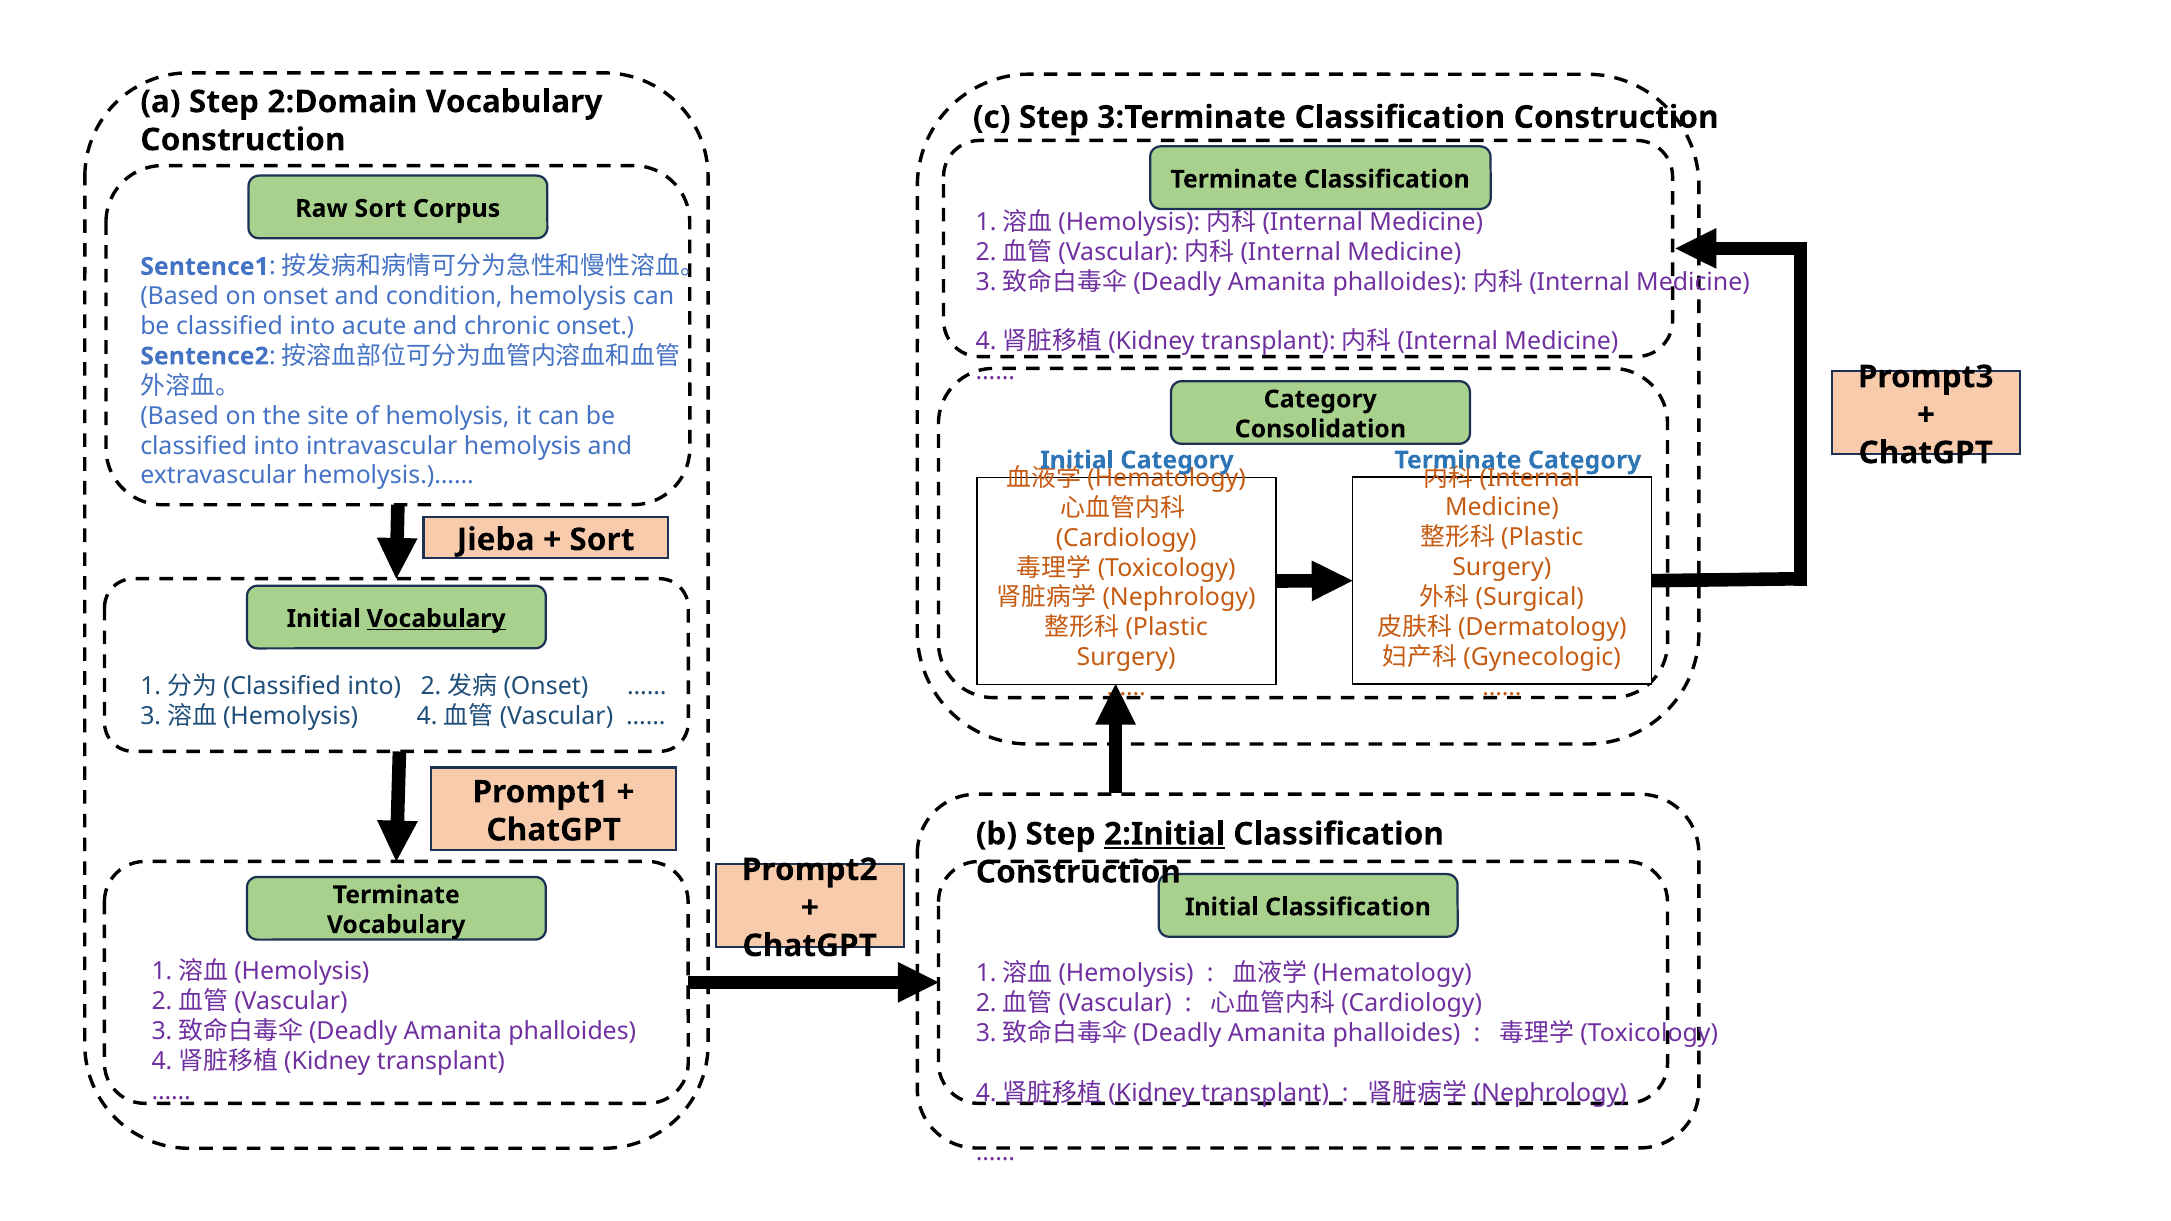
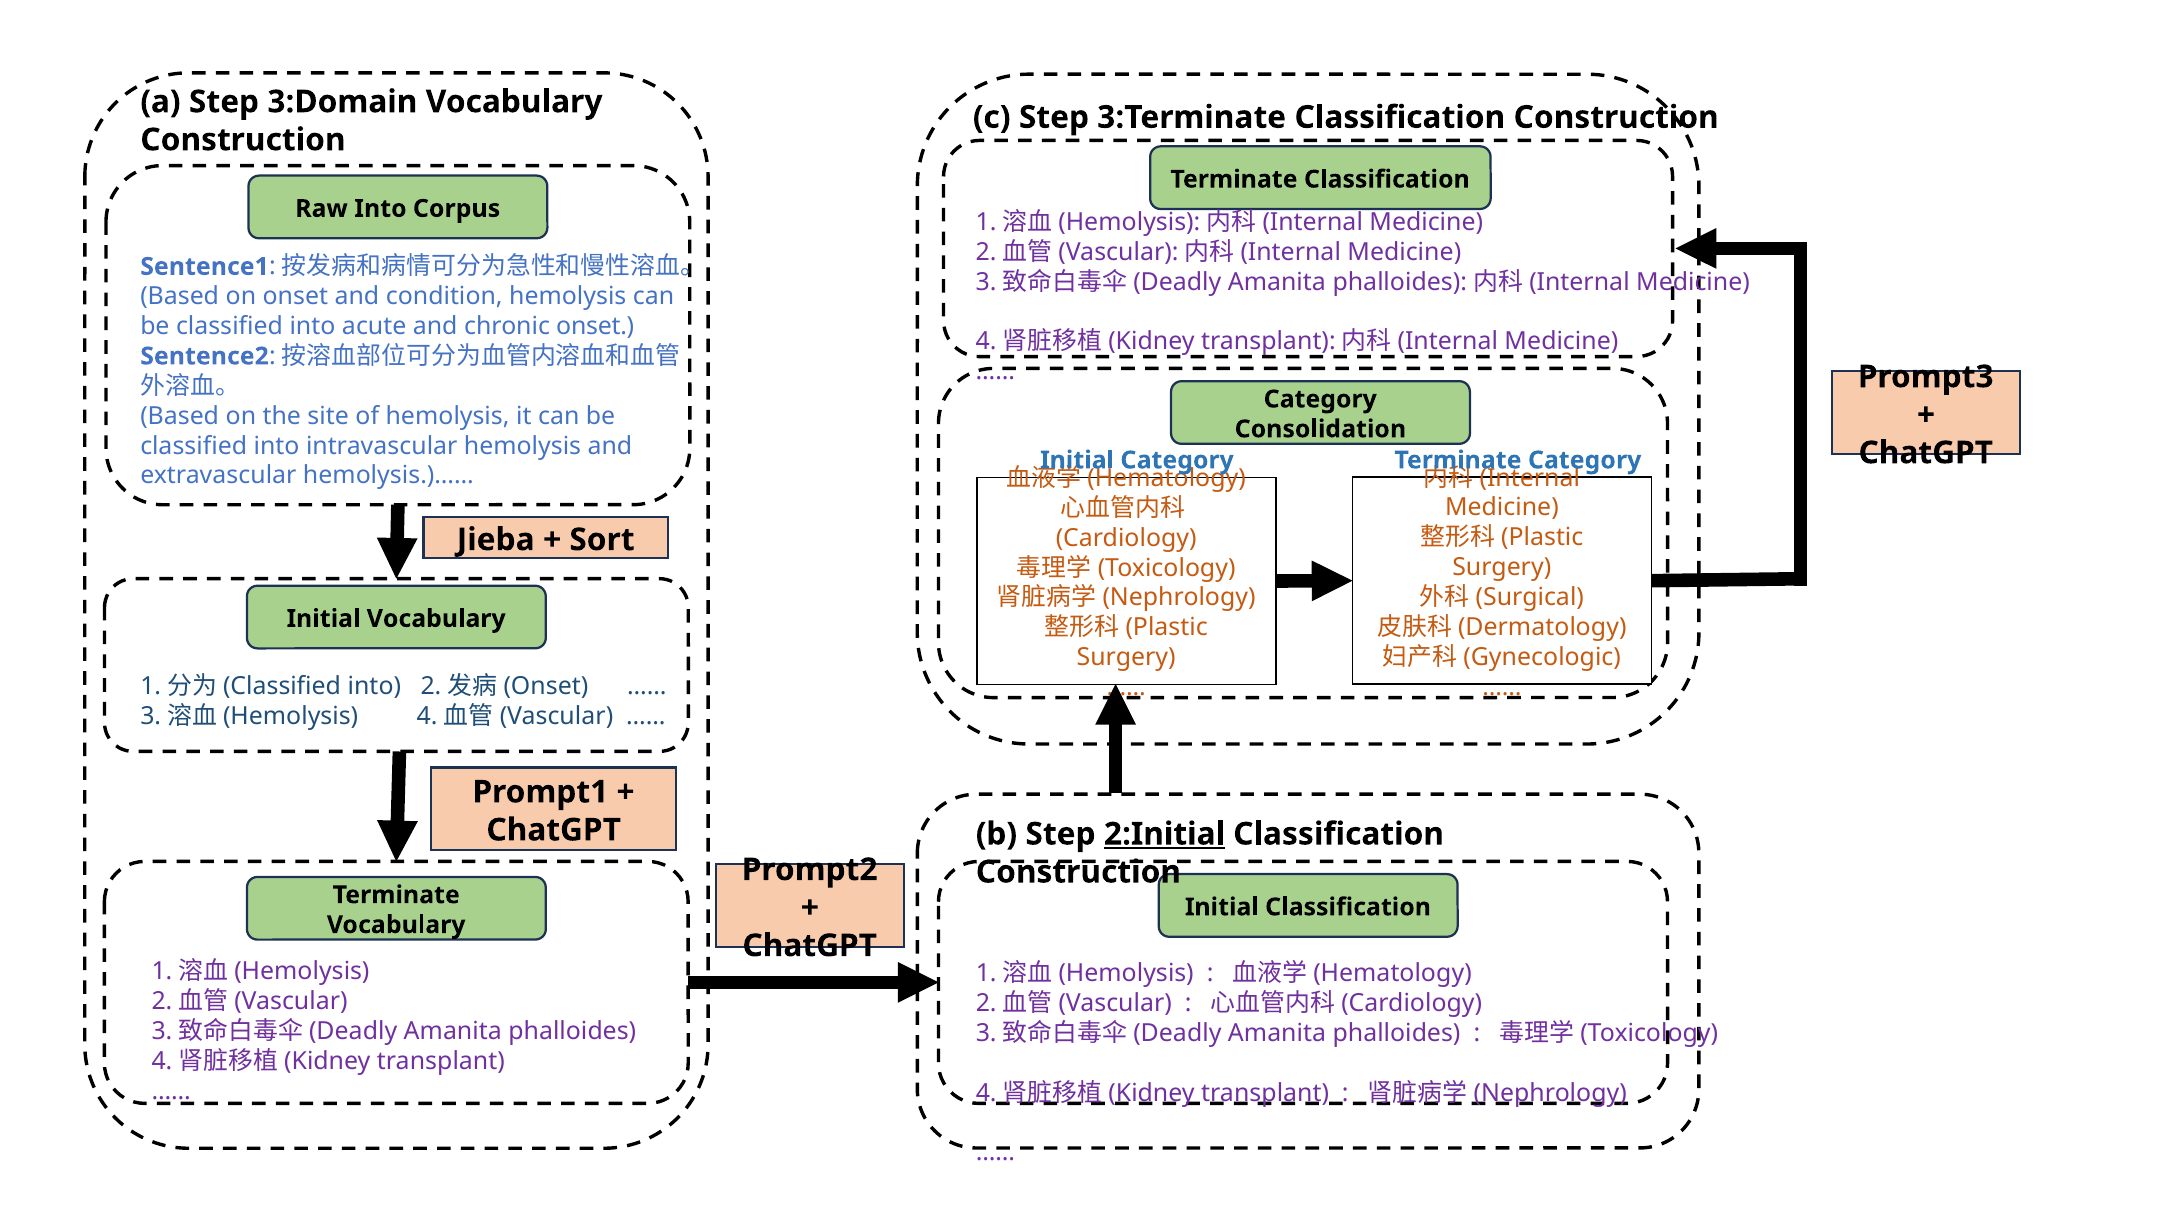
2:Domain: 2:Domain -> 3:Domain
Raw Sort: Sort -> Into
Vocabulary at (436, 619) underline: present -> none
